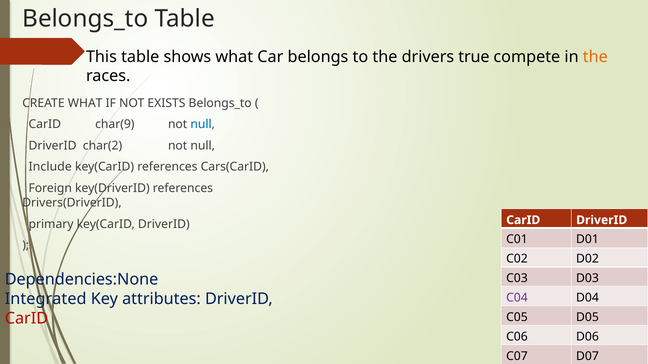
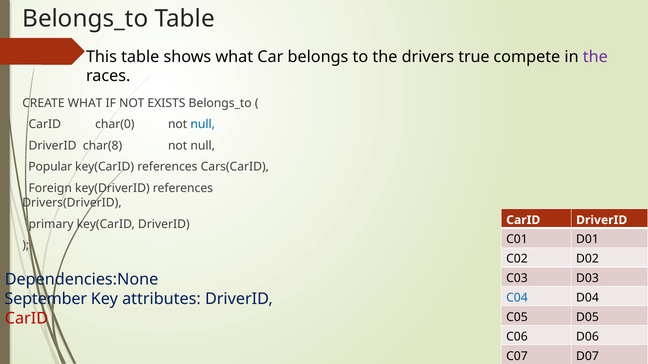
the at (595, 57) colour: orange -> purple
char(9: char(9 -> char(0
char(2: char(2 -> char(8
Include: Include -> Popular
Integrated: Integrated -> September
C04 colour: purple -> blue
